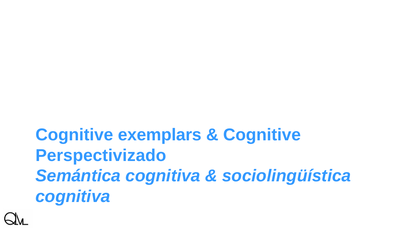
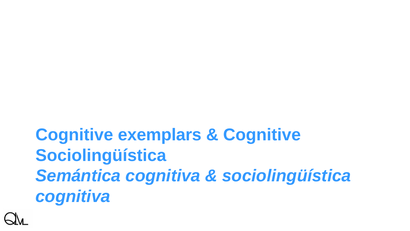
Perspectivizado at (101, 155): Perspectivizado -> Sociolingüística
